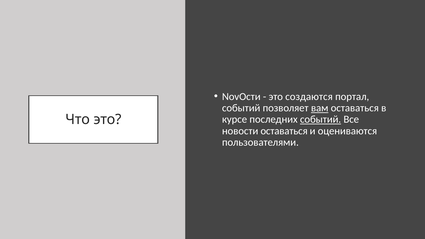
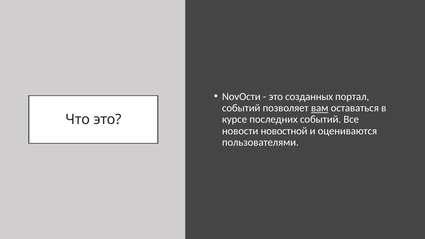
создаются: создаются -> созданных
событий at (321, 119) underline: present -> none
новости оставаться: оставаться -> новостной
